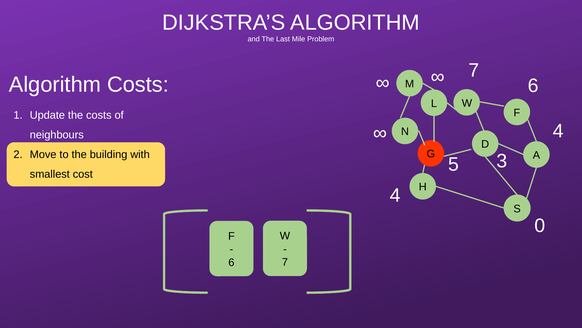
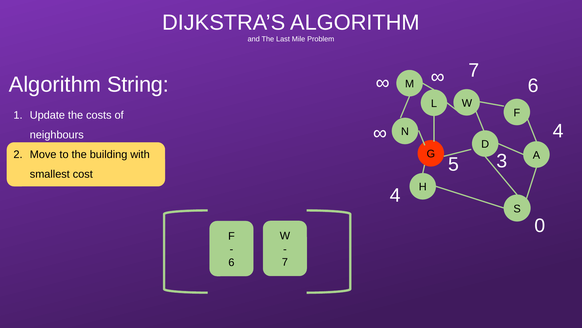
Algorithm Costs: Costs -> String
